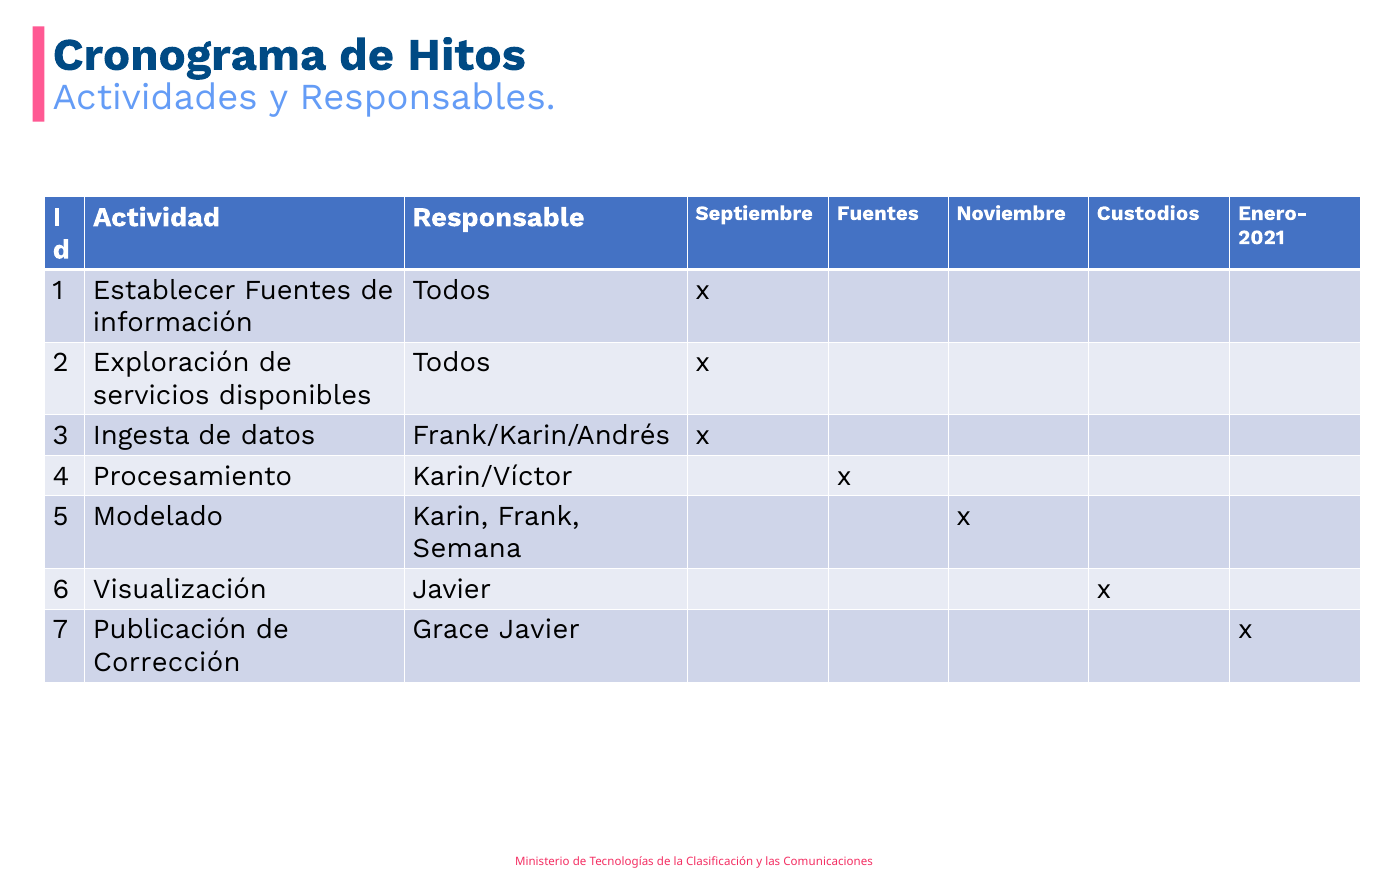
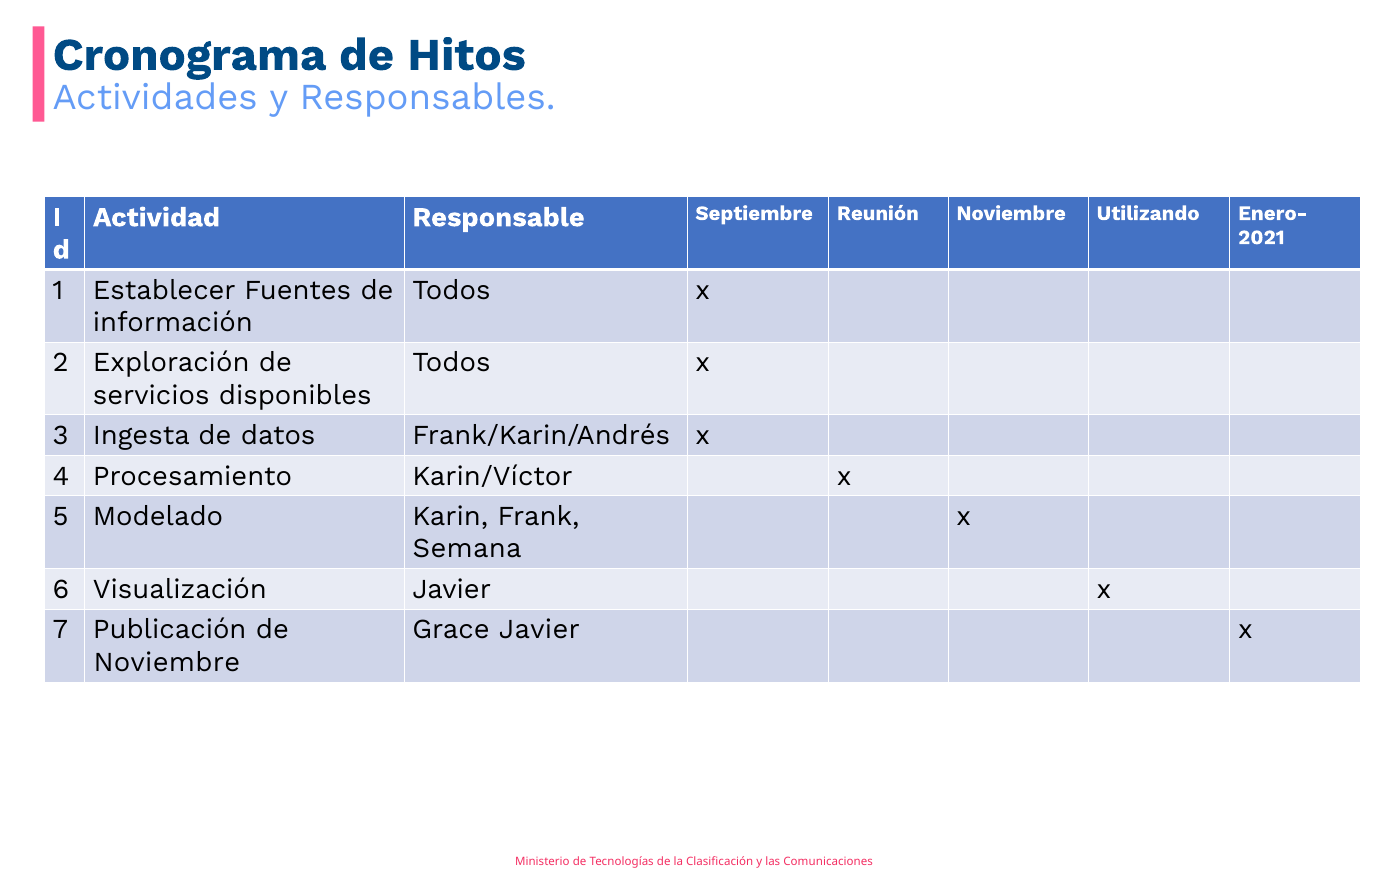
Septiembre Fuentes: Fuentes -> Reunión
Custodios: Custodios -> Utilizando
Corrección at (167, 662): Corrección -> Noviembre
